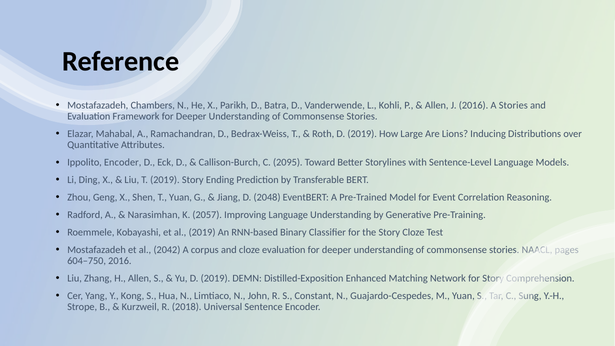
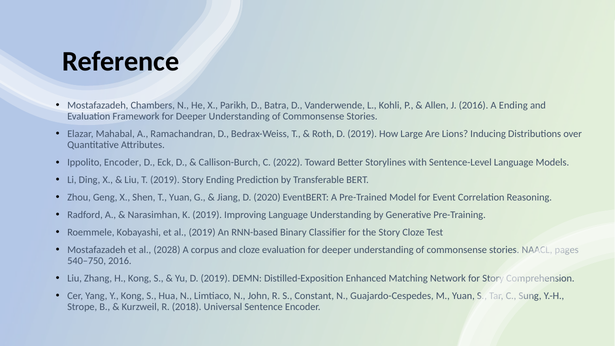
A Stories: Stories -> Ending
2095: 2095 -> 2022
2048: 2048 -> 2020
K 2057: 2057 -> 2019
2042: 2042 -> 2028
604–750: 604–750 -> 540–750
H Allen: Allen -> Kong
